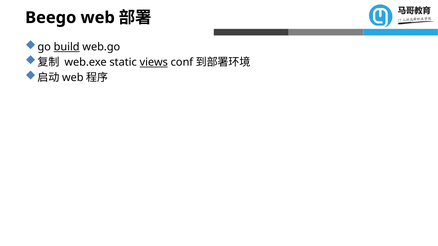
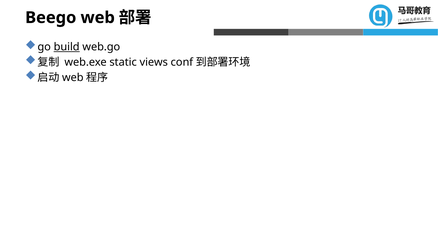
views underline: present -> none
